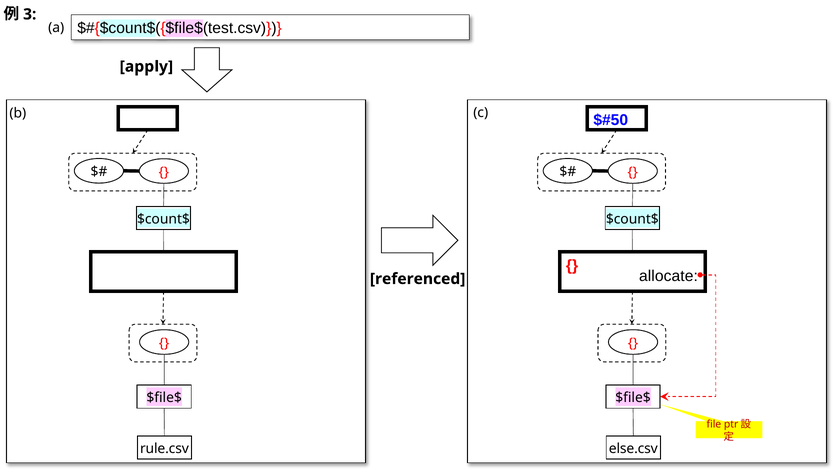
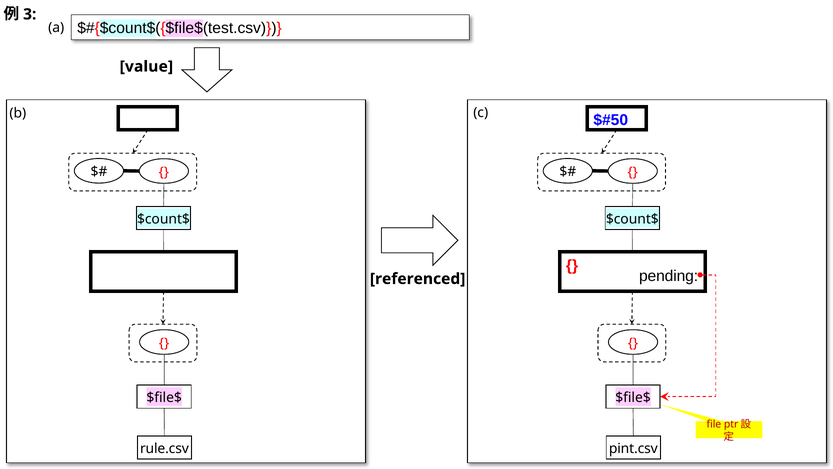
apply: apply -> value
allocate: allocate -> pending
else.csv: else.csv -> pint.csv
